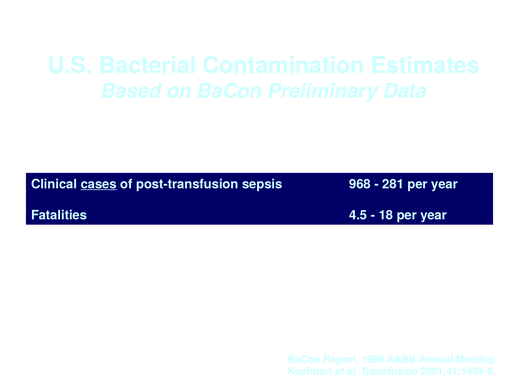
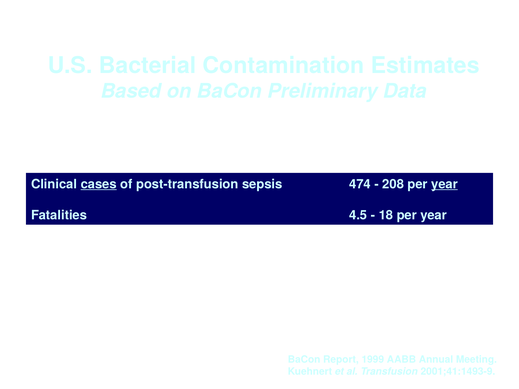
968: 968 -> 474
281: 281 -> 208
year at (445, 184) underline: none -> present
